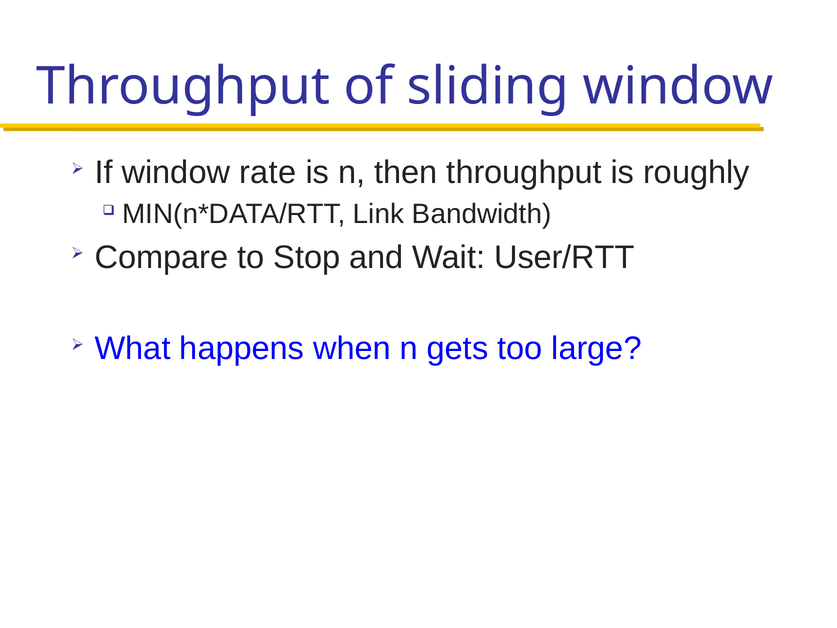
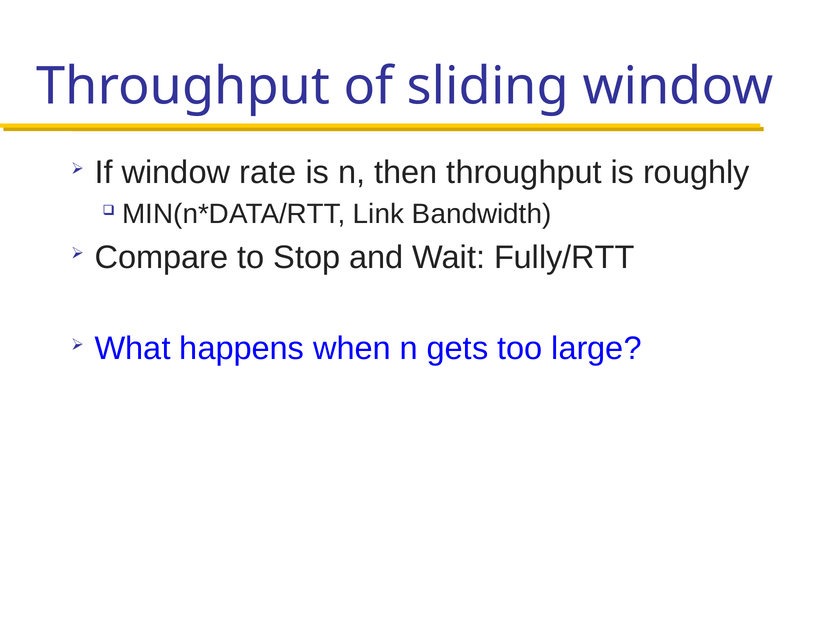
User/RTT: User/RTT -> Fully/RTT
